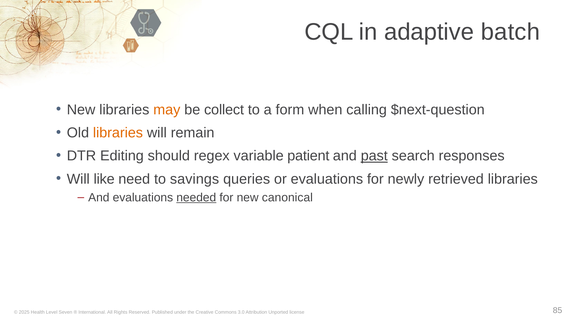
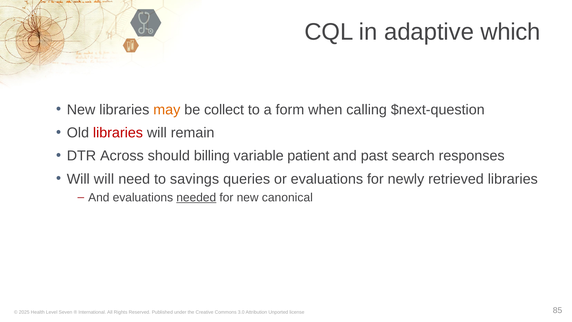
batch: batch -> which
libraries at (118, 133) colour: orange -> red
Editing: Editing -> Across
regex: regex -> billing
past underline: present -> none
Will like: like -> will
